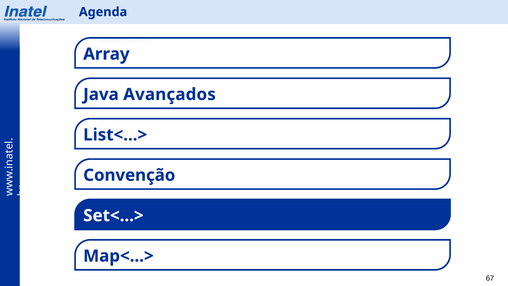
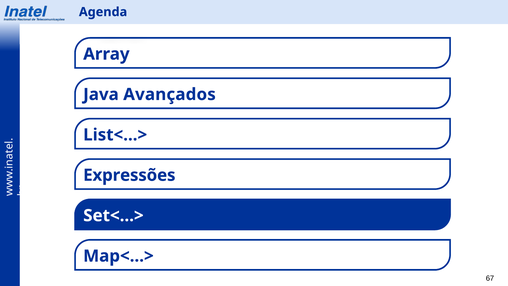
Convenção: Convenção -> Expressões
